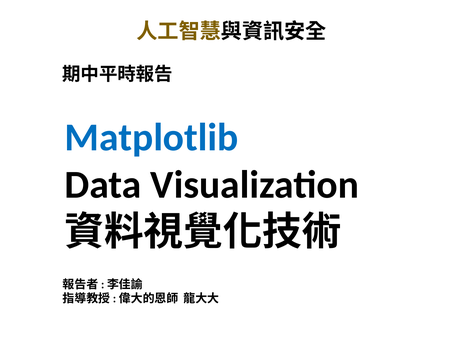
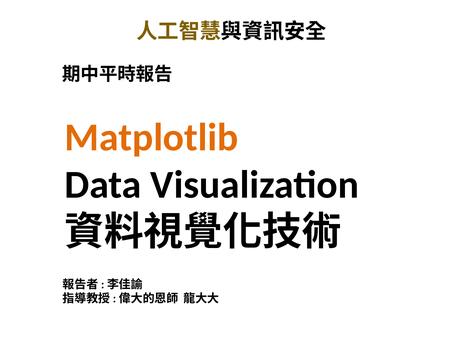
Matplotlib colour: blue -> orange
